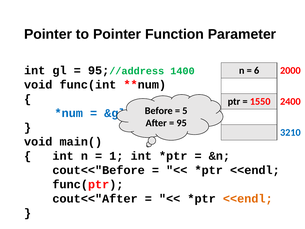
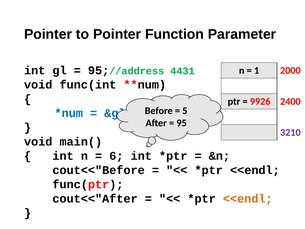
1400: 1400 -> 4431
6: 6 -> 1
1550: 1550 -> 9926
3210 colour: blue -> purple
1: 1 -> 6
